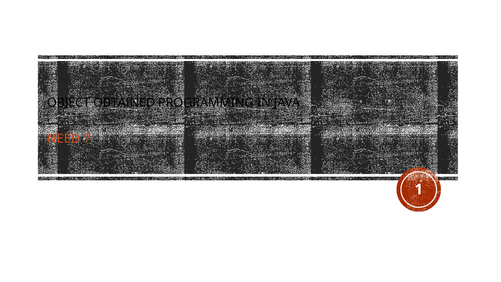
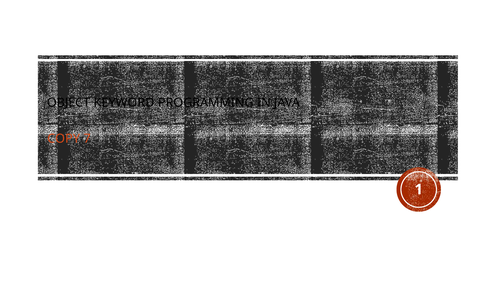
OBTAINED: OBTAINED -> KEYWORD
NEED: NEED -> COPY
